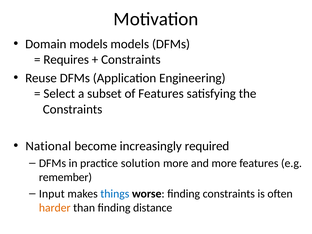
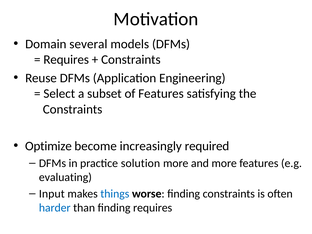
Domain models: models -> several
National: National -> Optimize
remember: remember -> evaluating
harder colour: orange -> blue
finding distance: distance -> requires
